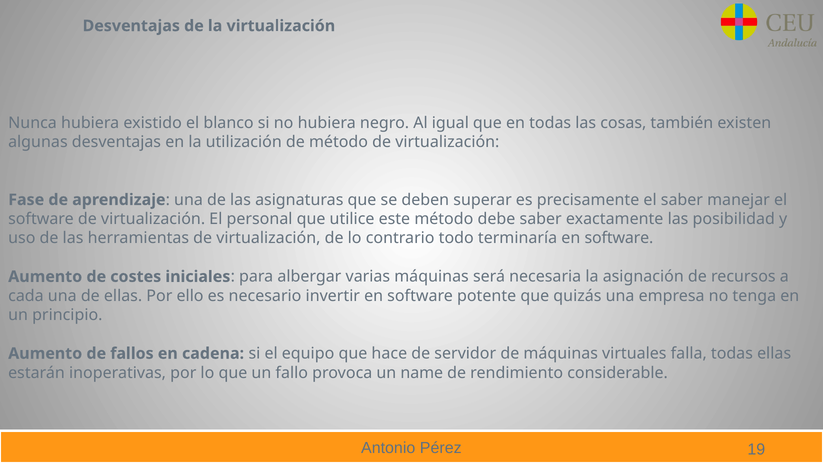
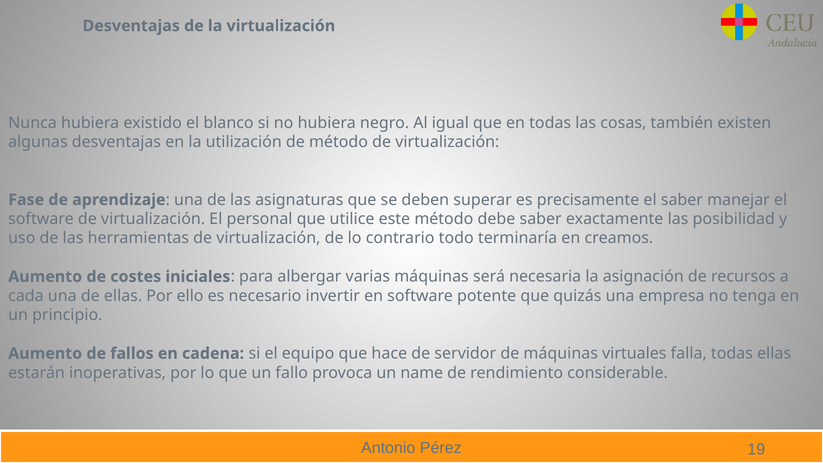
terminaría en software: software -> creamos
